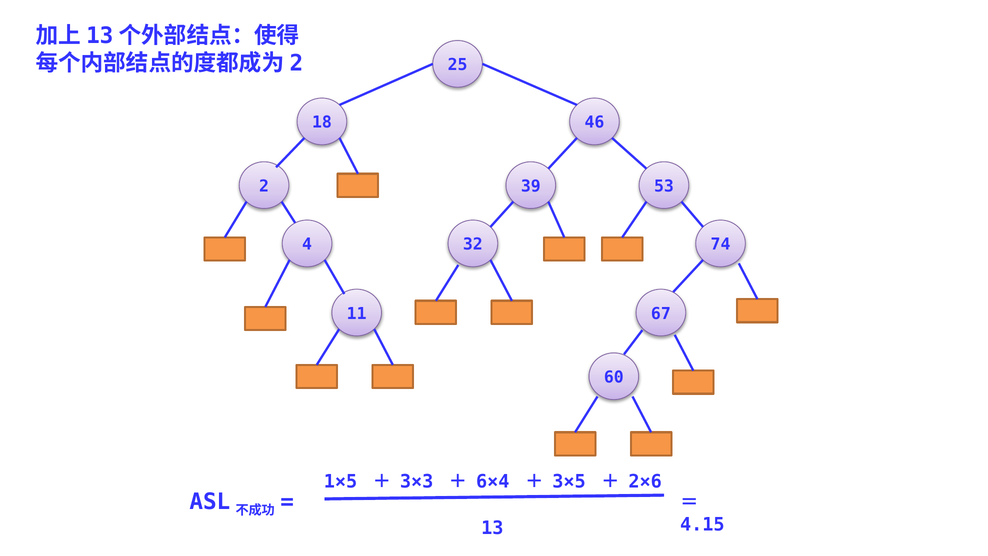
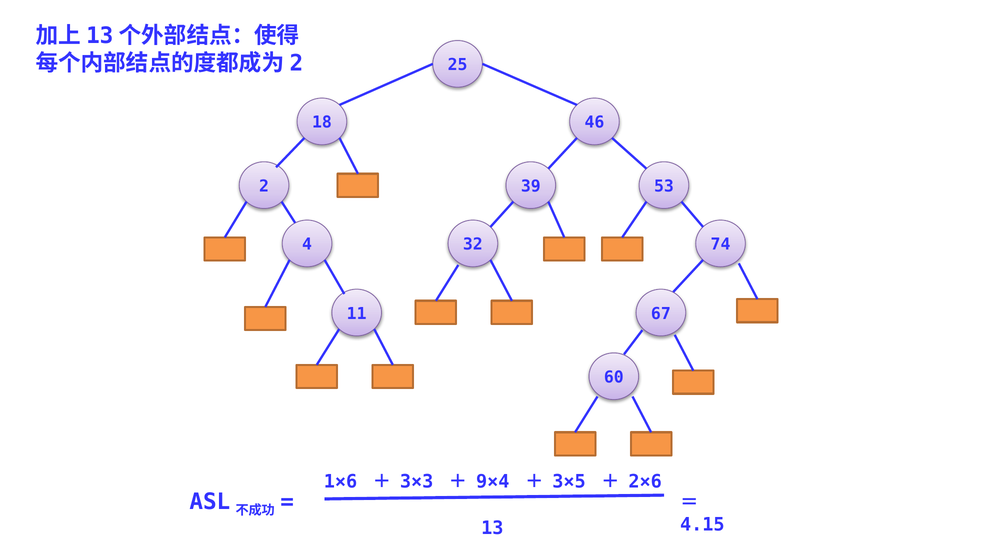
1×5: 1×5 -> 1×6
6×4: 6×4 -> 9×4
